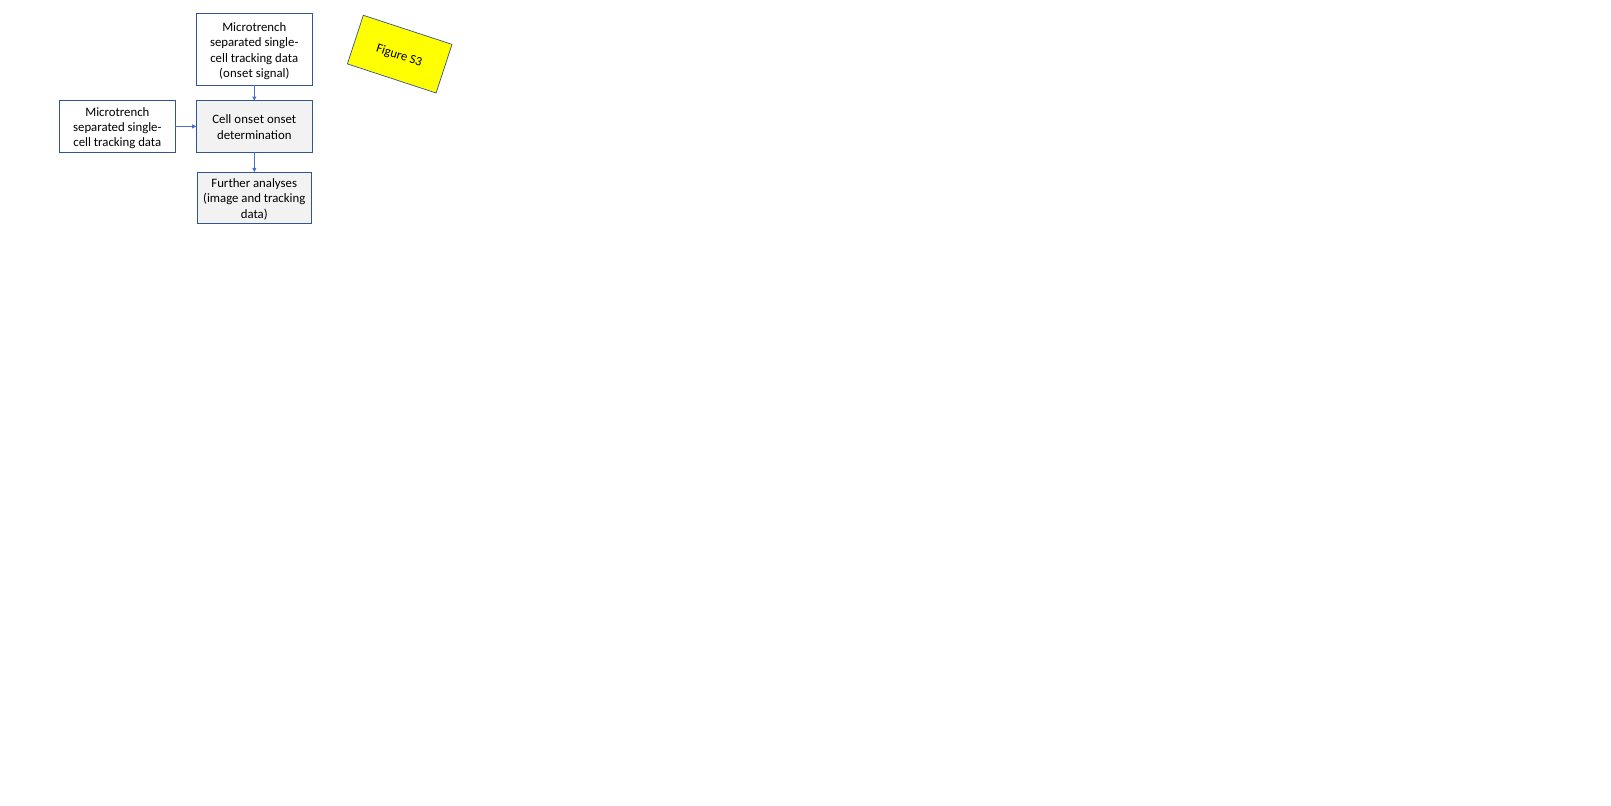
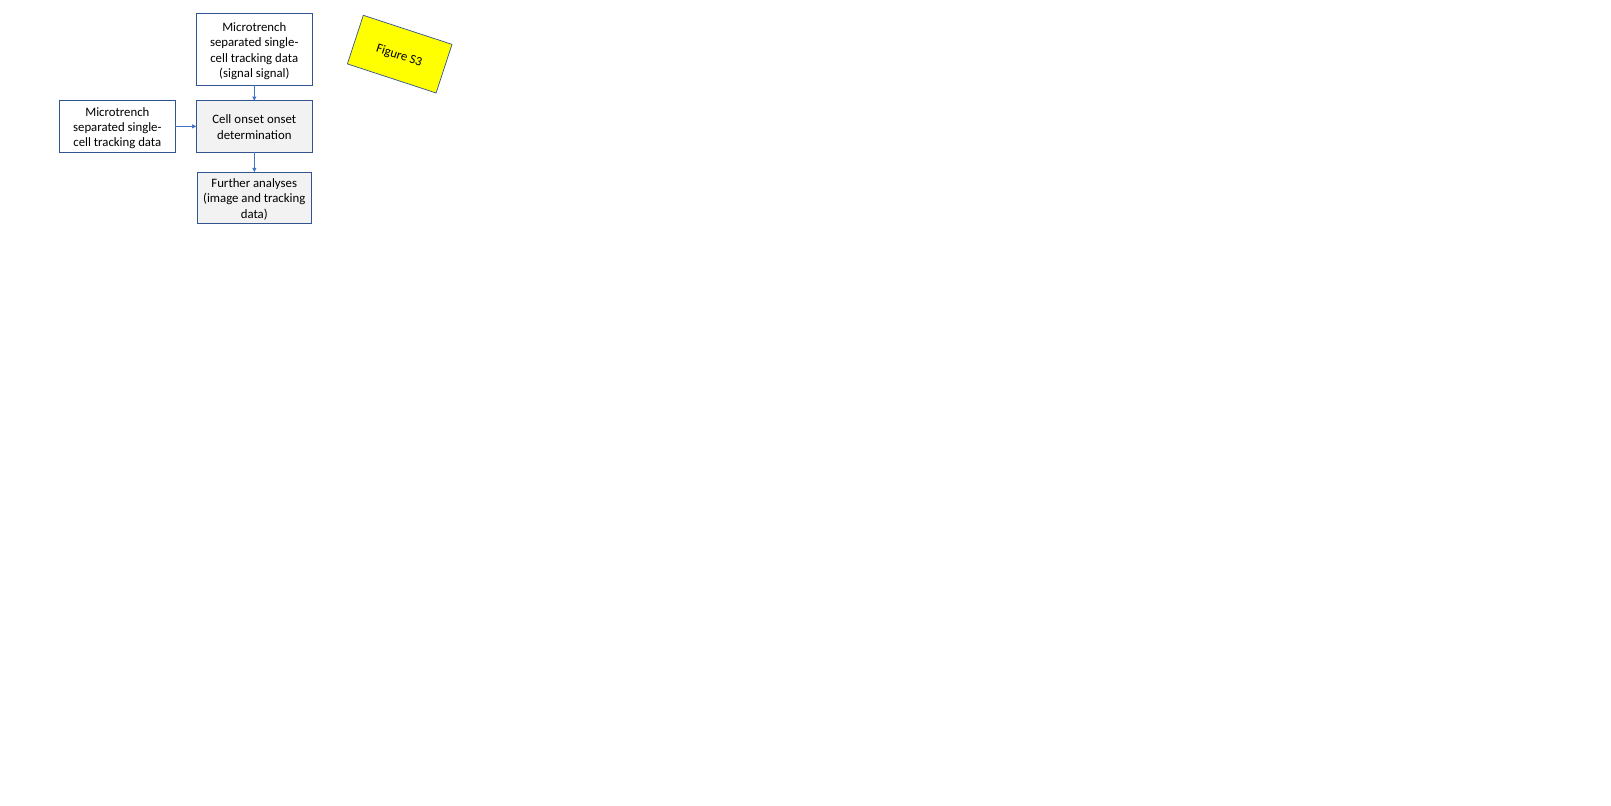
onset at (236, 73): onset -> signal
